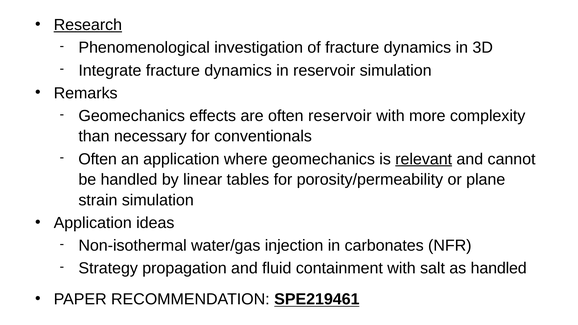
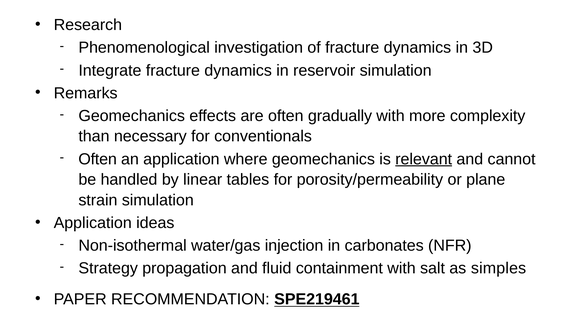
Research underline: present -> none
often reservoir: reservoir -> gradually
as handled: handled -> simples
